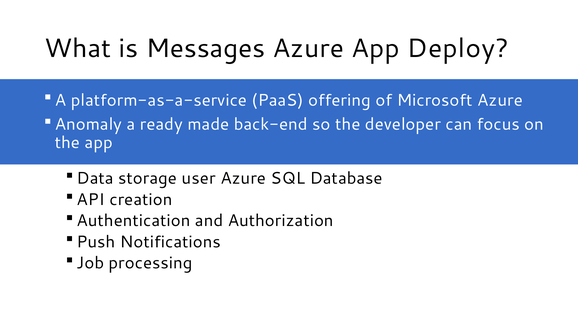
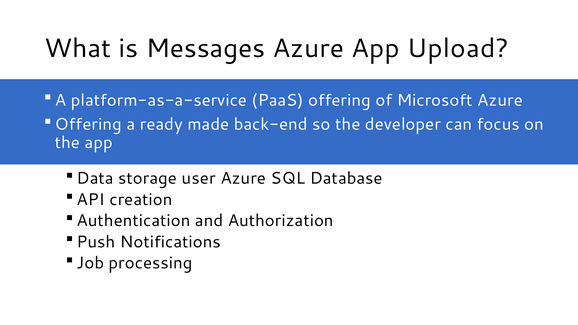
Deploy: Deploy -> Upload
Anomaly at (88, 124): Anomaly -> Offering
